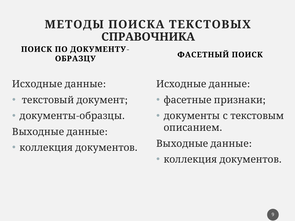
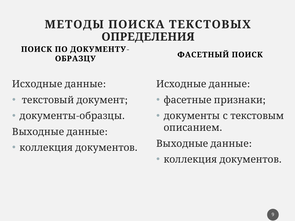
СПРАВОЧНИКА: СПРАВОЧНИКА -> ОПРЕДЕЛЕНИЯ
